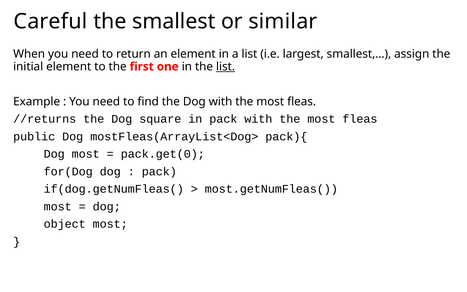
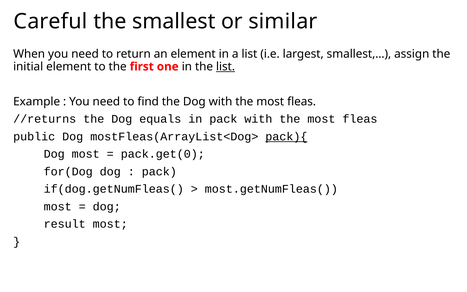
square: square -> equals
pack){ underline: none -> present
object: object -> result
